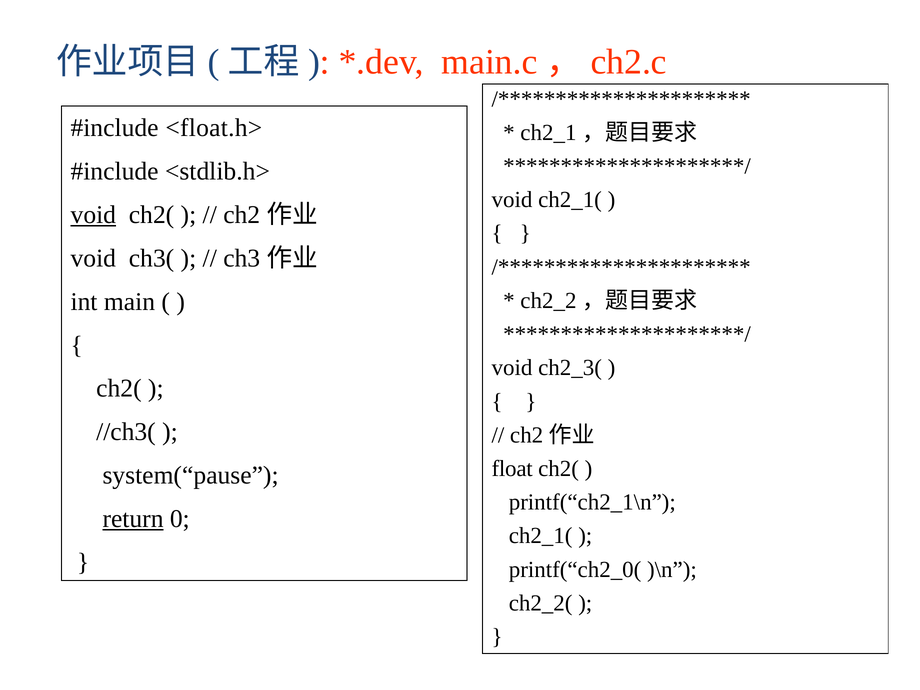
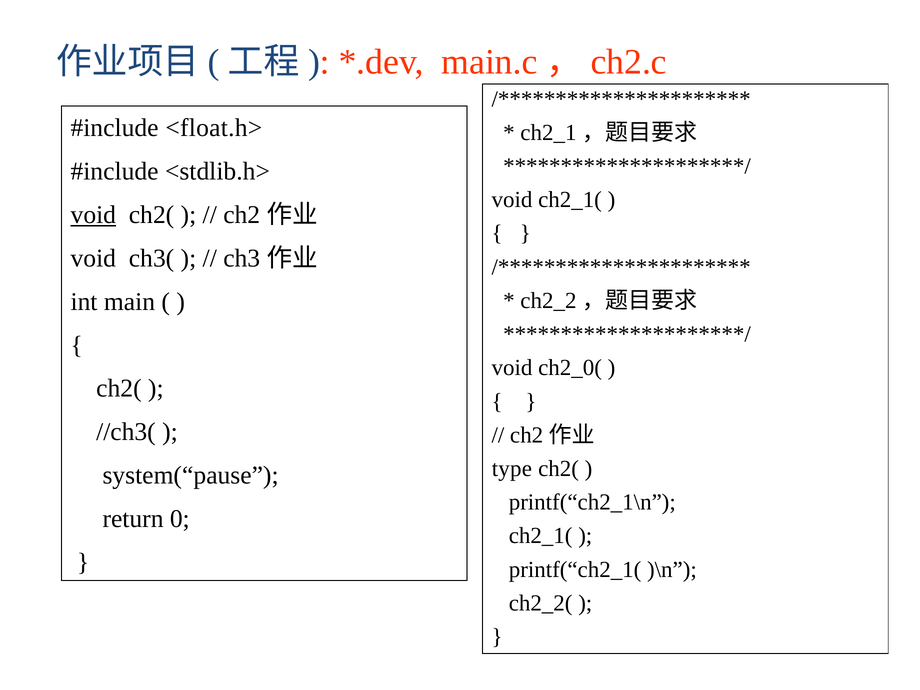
ch2_3(: ch2_3( -> ch2_0(
float: float -> type
return underline: present -> none
printf(“ch2_0(: printf(“ch2_0( -> printf(“ch2_1(
